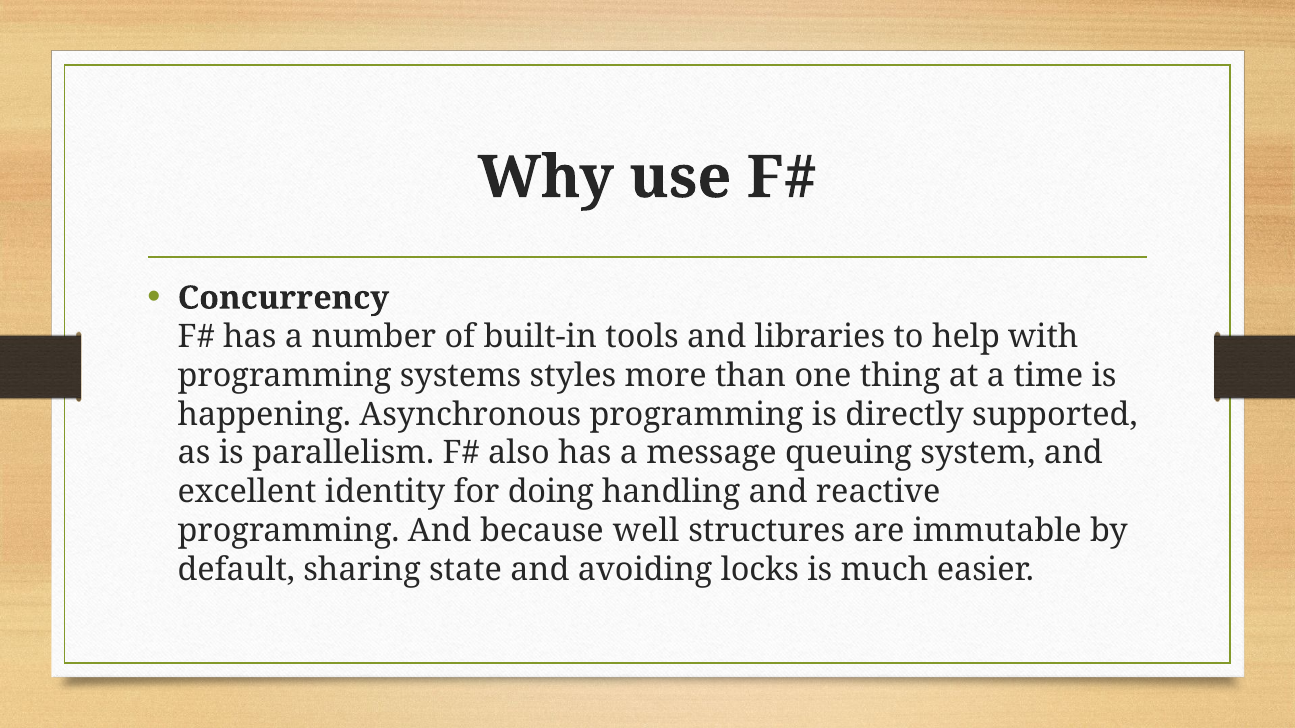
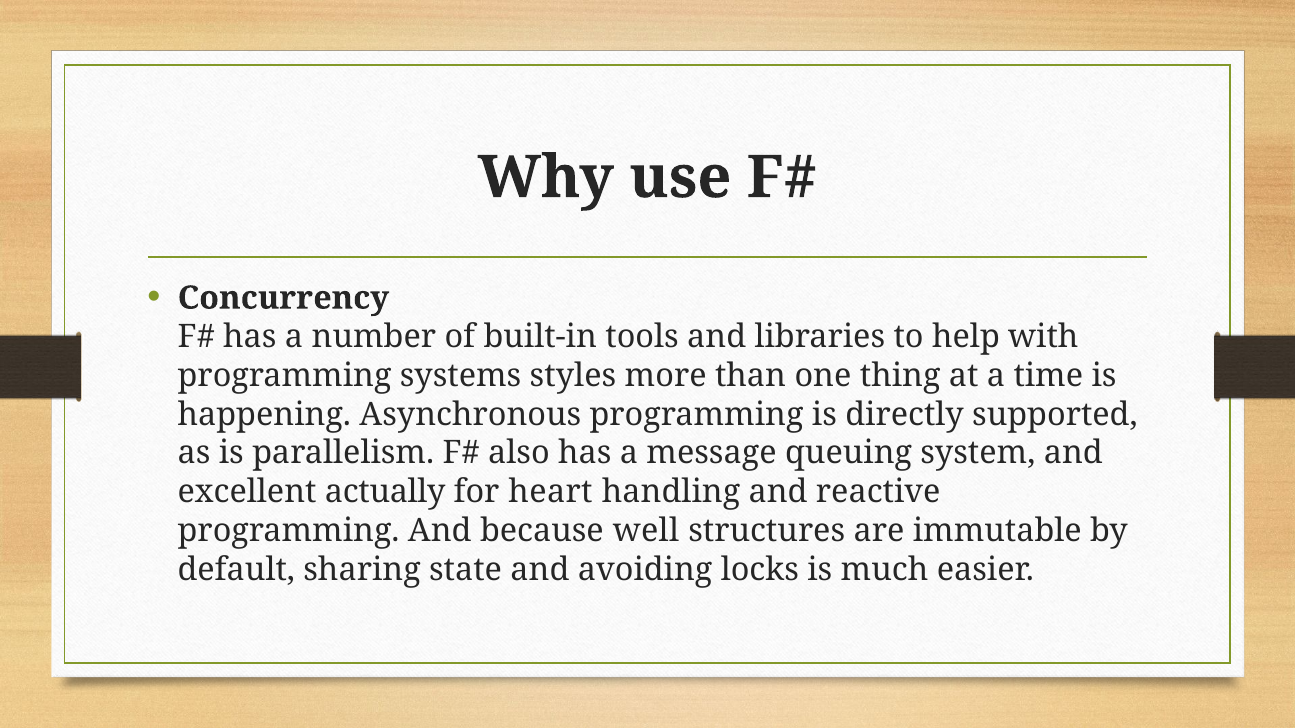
identity: identity -> actually
doing: doing -> heart
